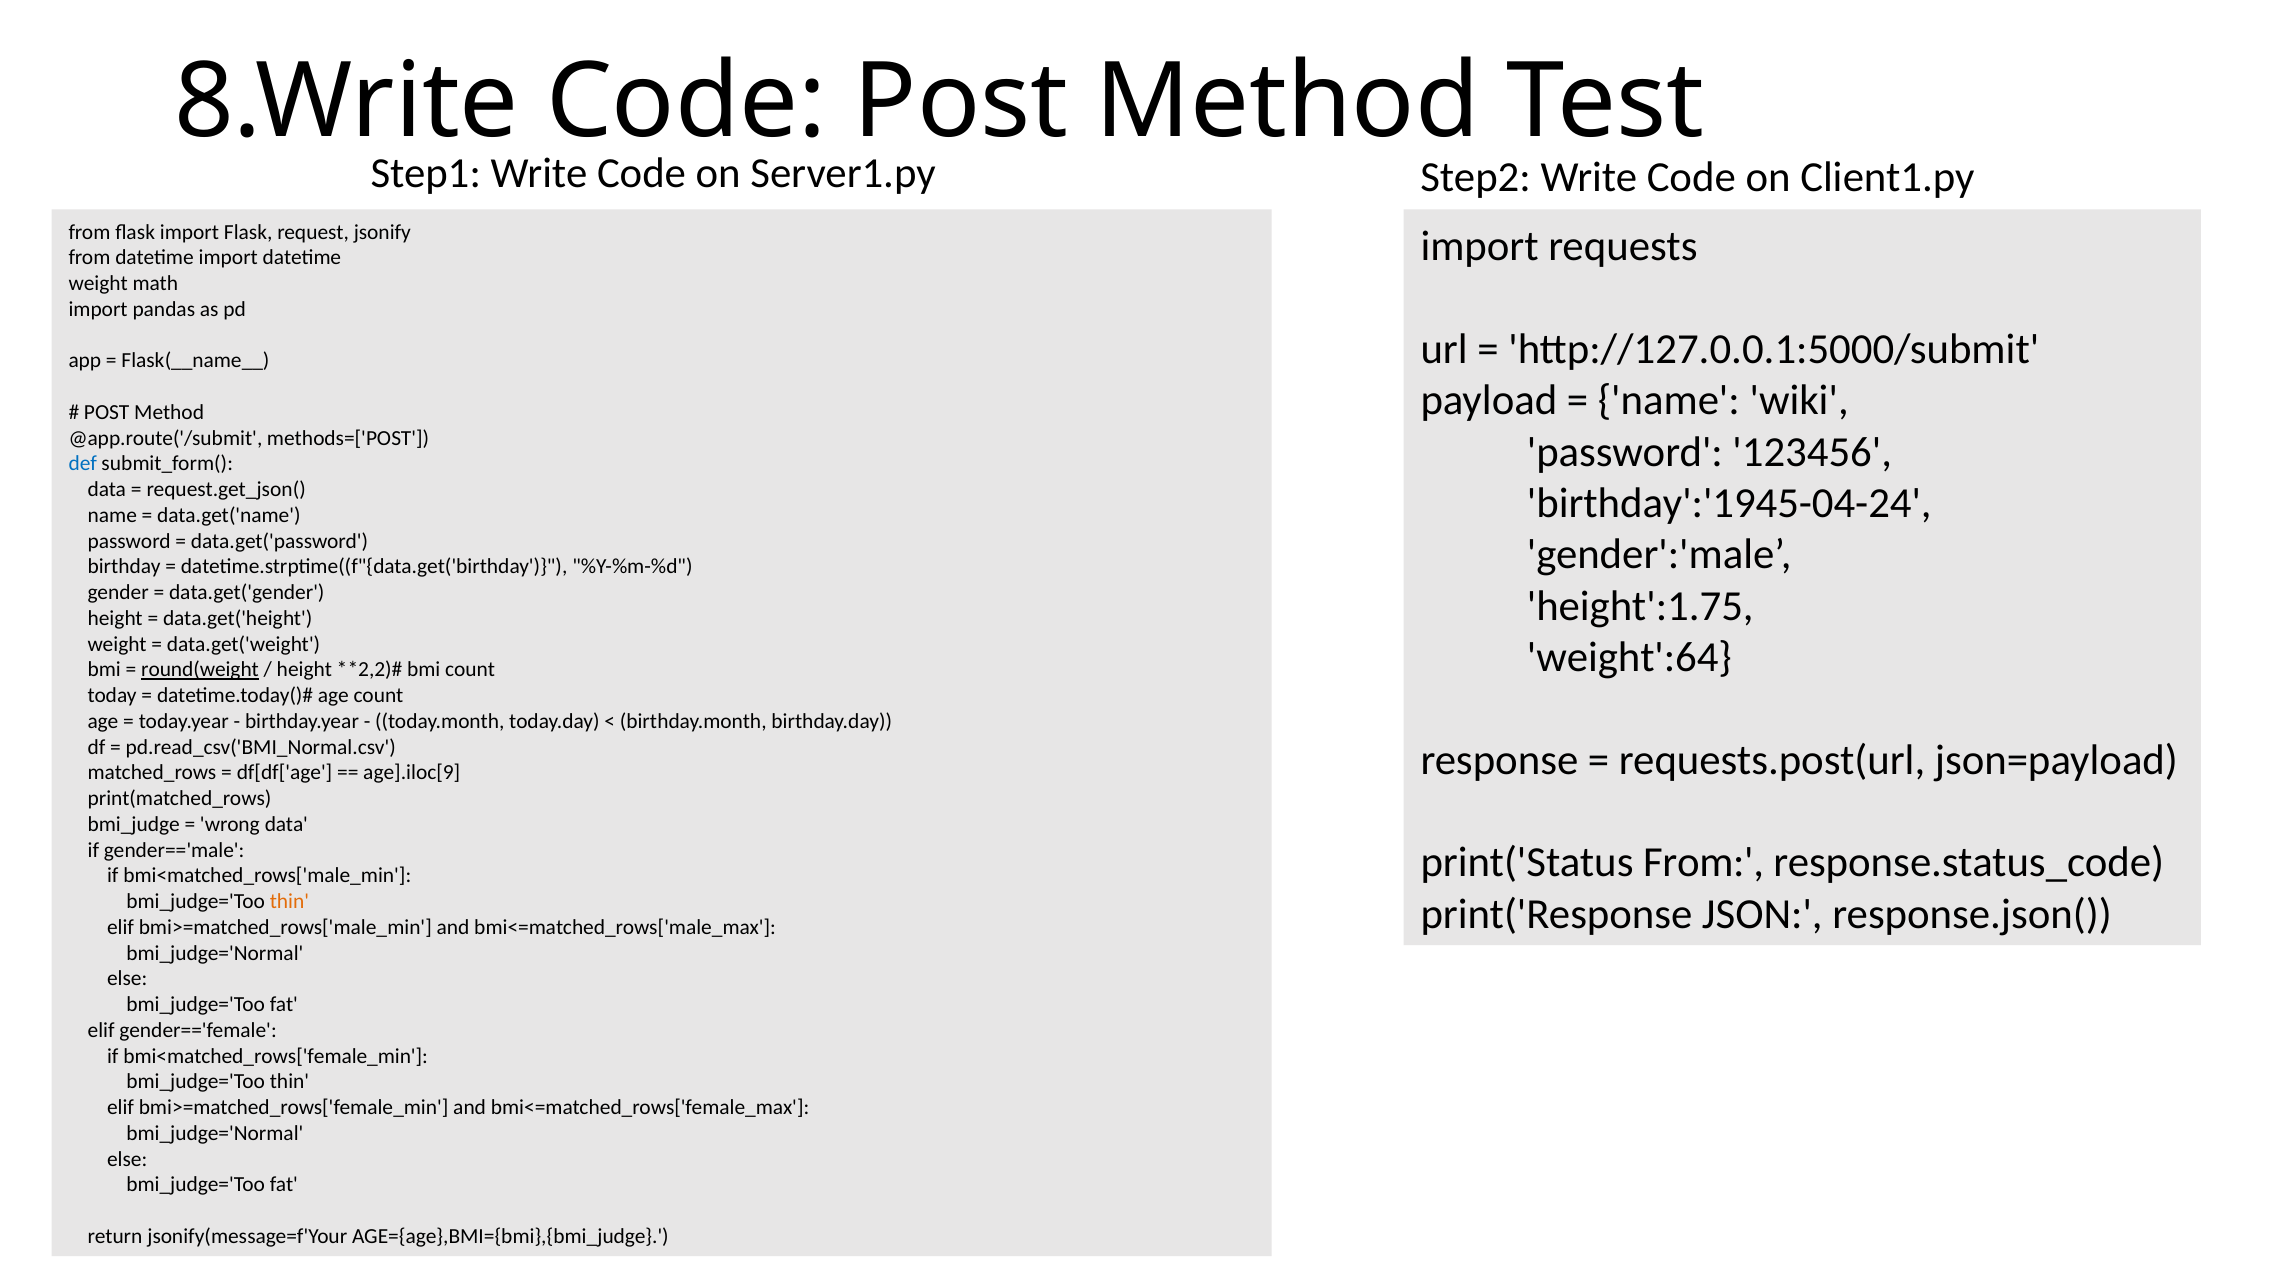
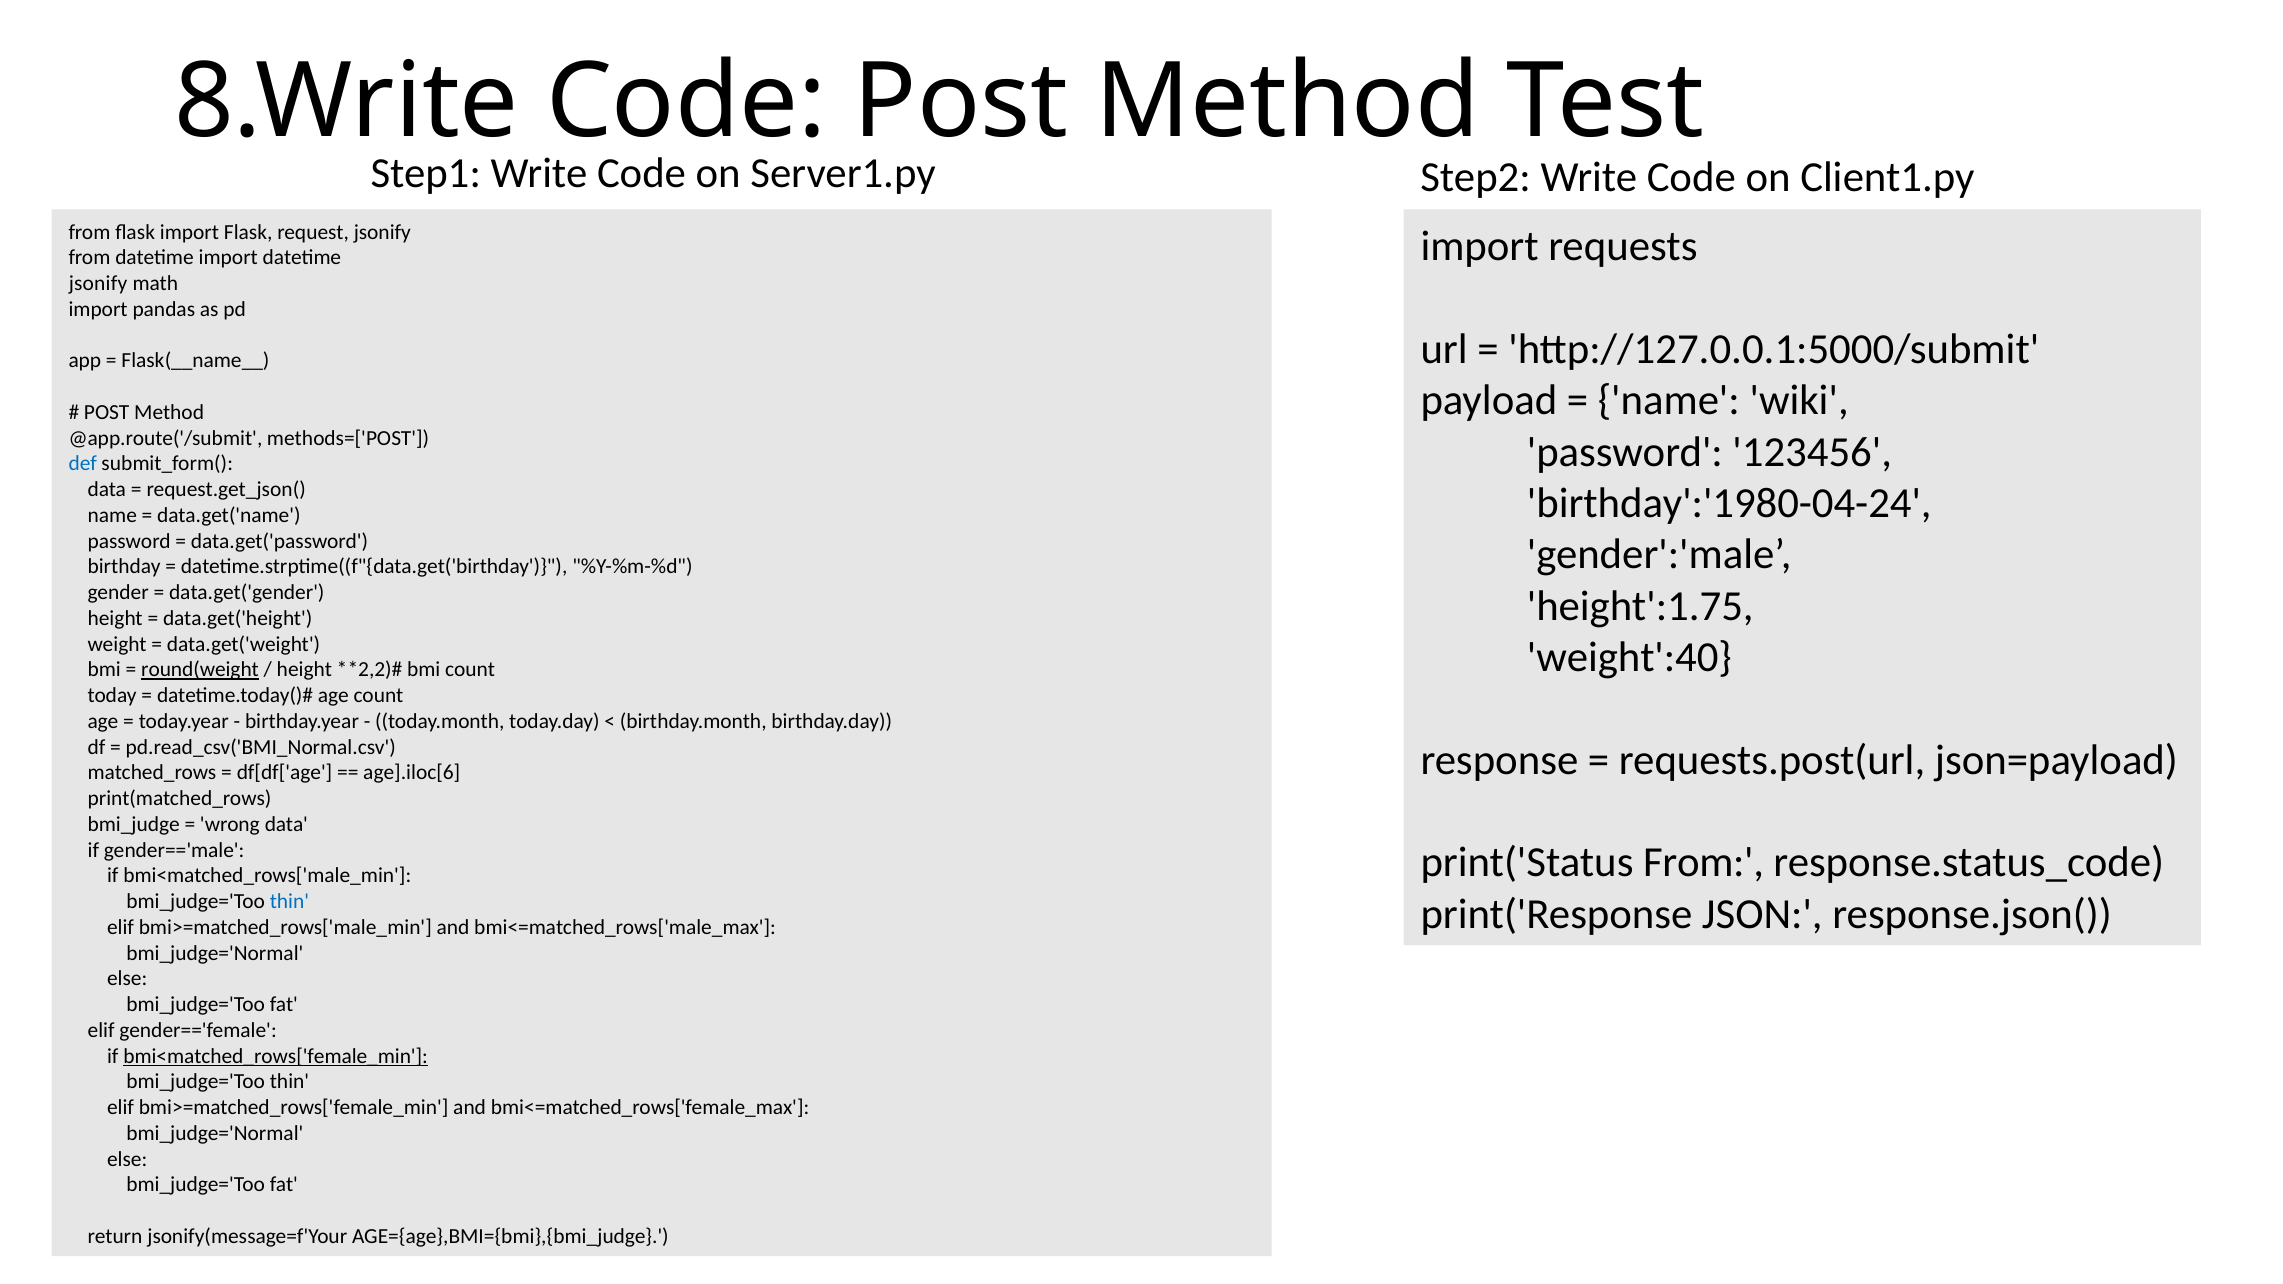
weight at (98, 284): weight -> jsonify
birthday':'1945-04-24: birthday':'1945-04-24 -> birthday':'1980-04-24
weight':64: weight':64 -> weight':40
age].iloc[9: age].iloc[9 -> age].iloc[6
thin at (289, 902) colour: orange -> blue
bmi<matched_rows['female_min underline: none -> present
